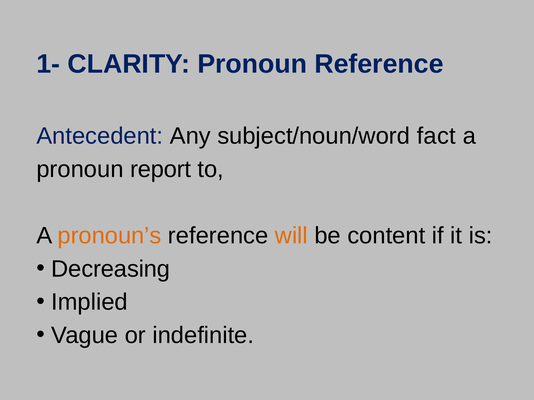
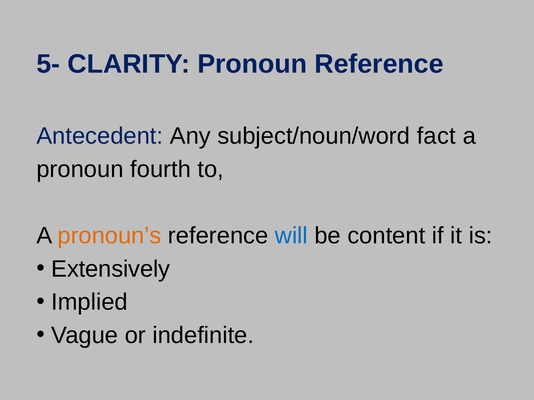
1-: 1- -> 5-
report: report -> fourth
will colour: orange -> blue
Decreasing: Decreasing -> Extensively
